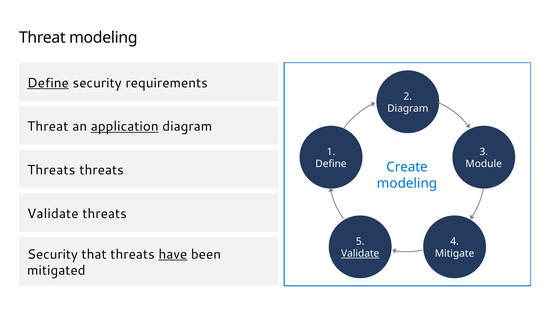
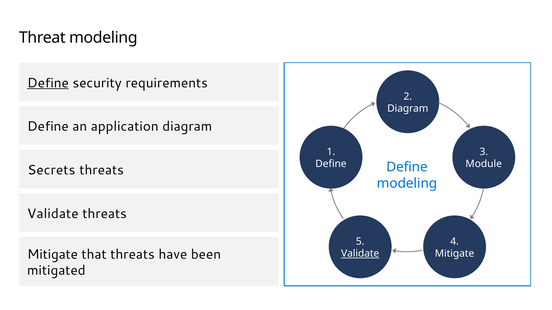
Threat at (48, 127): Threat -> Define
application underline: present -> none
Create at (407, 167): Create -> Define
Threats at (51, 170): Threats -> Secrets
Security at (52, 255): Security -> Mitigate
have underline: present -> none
